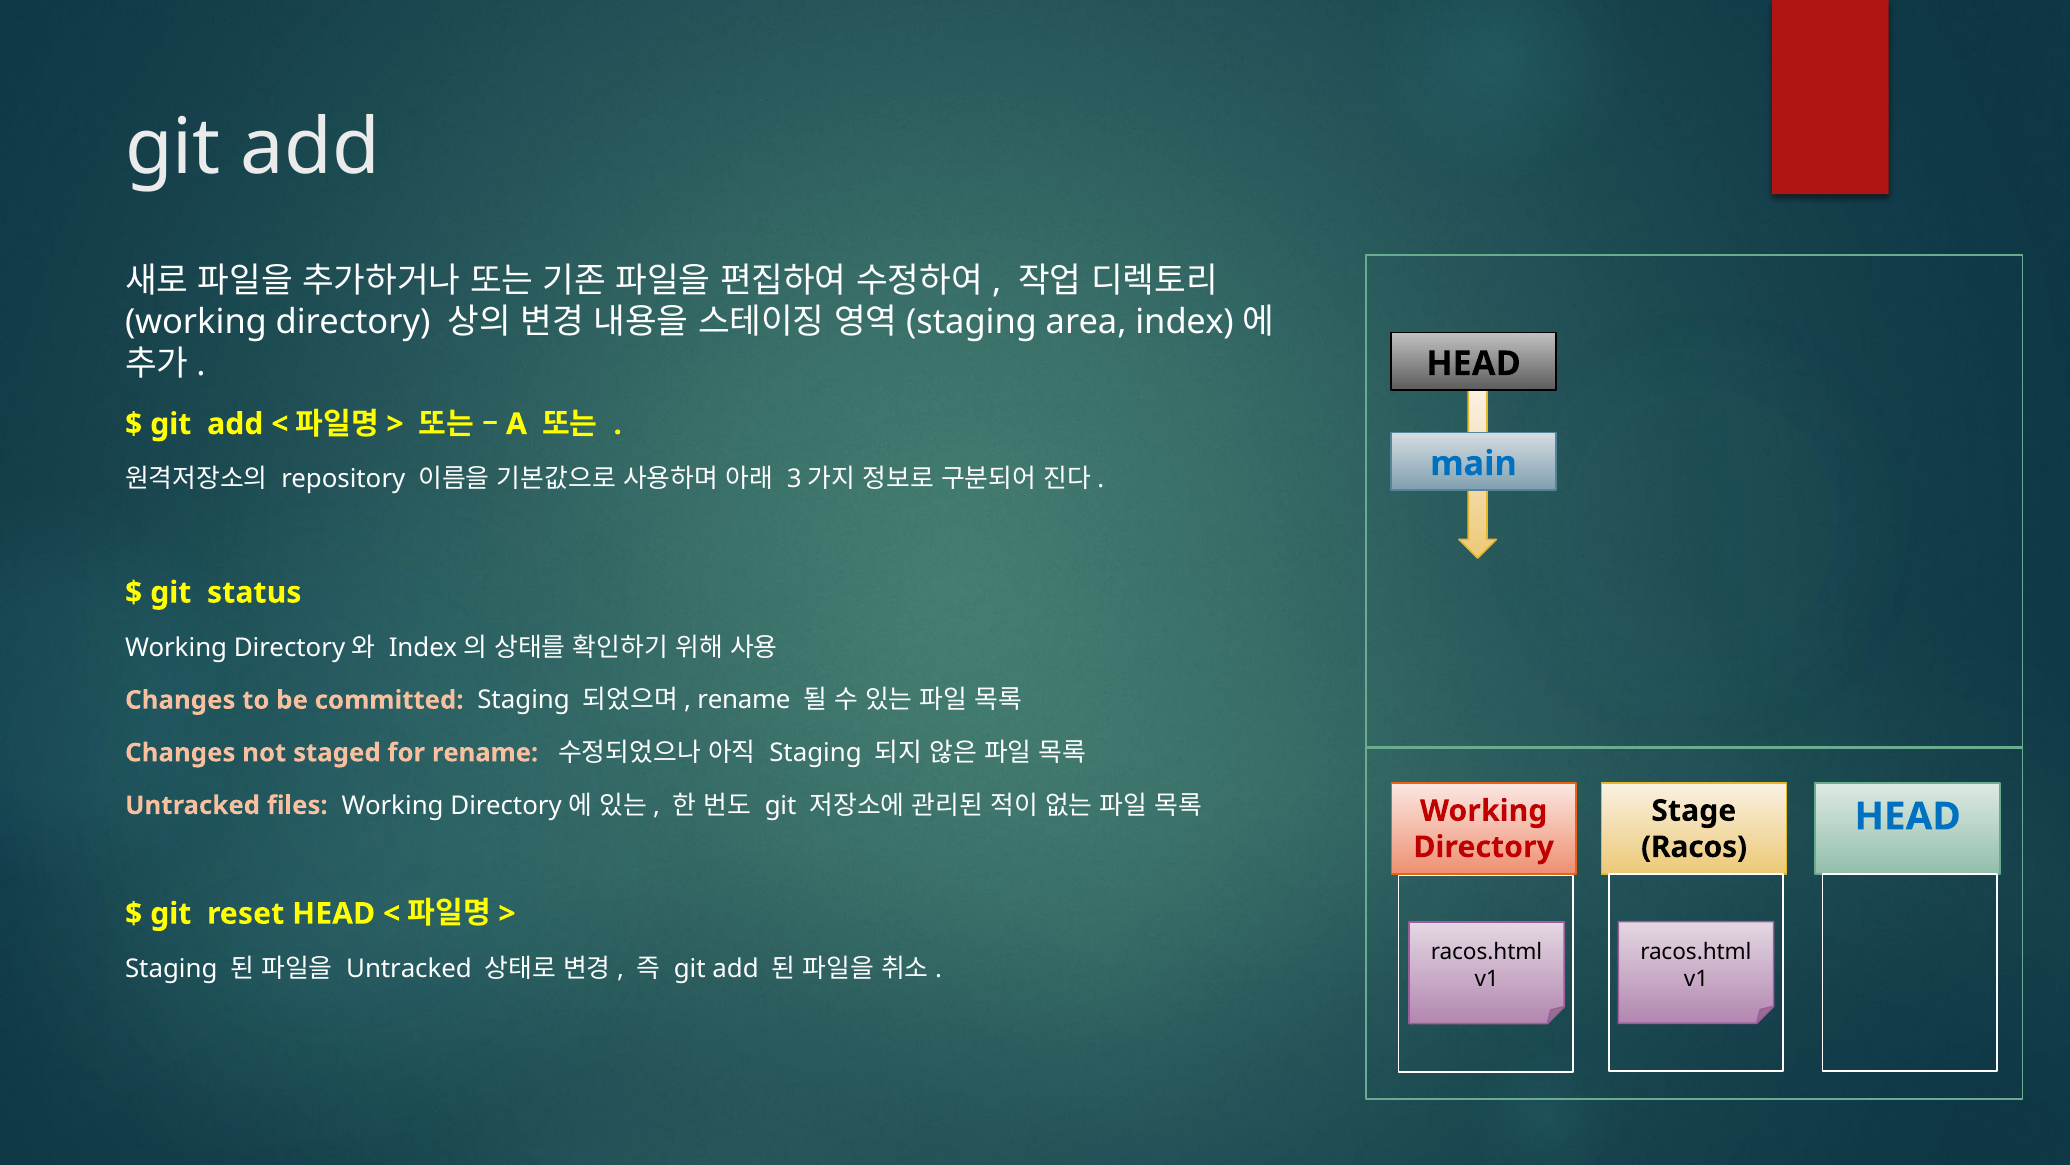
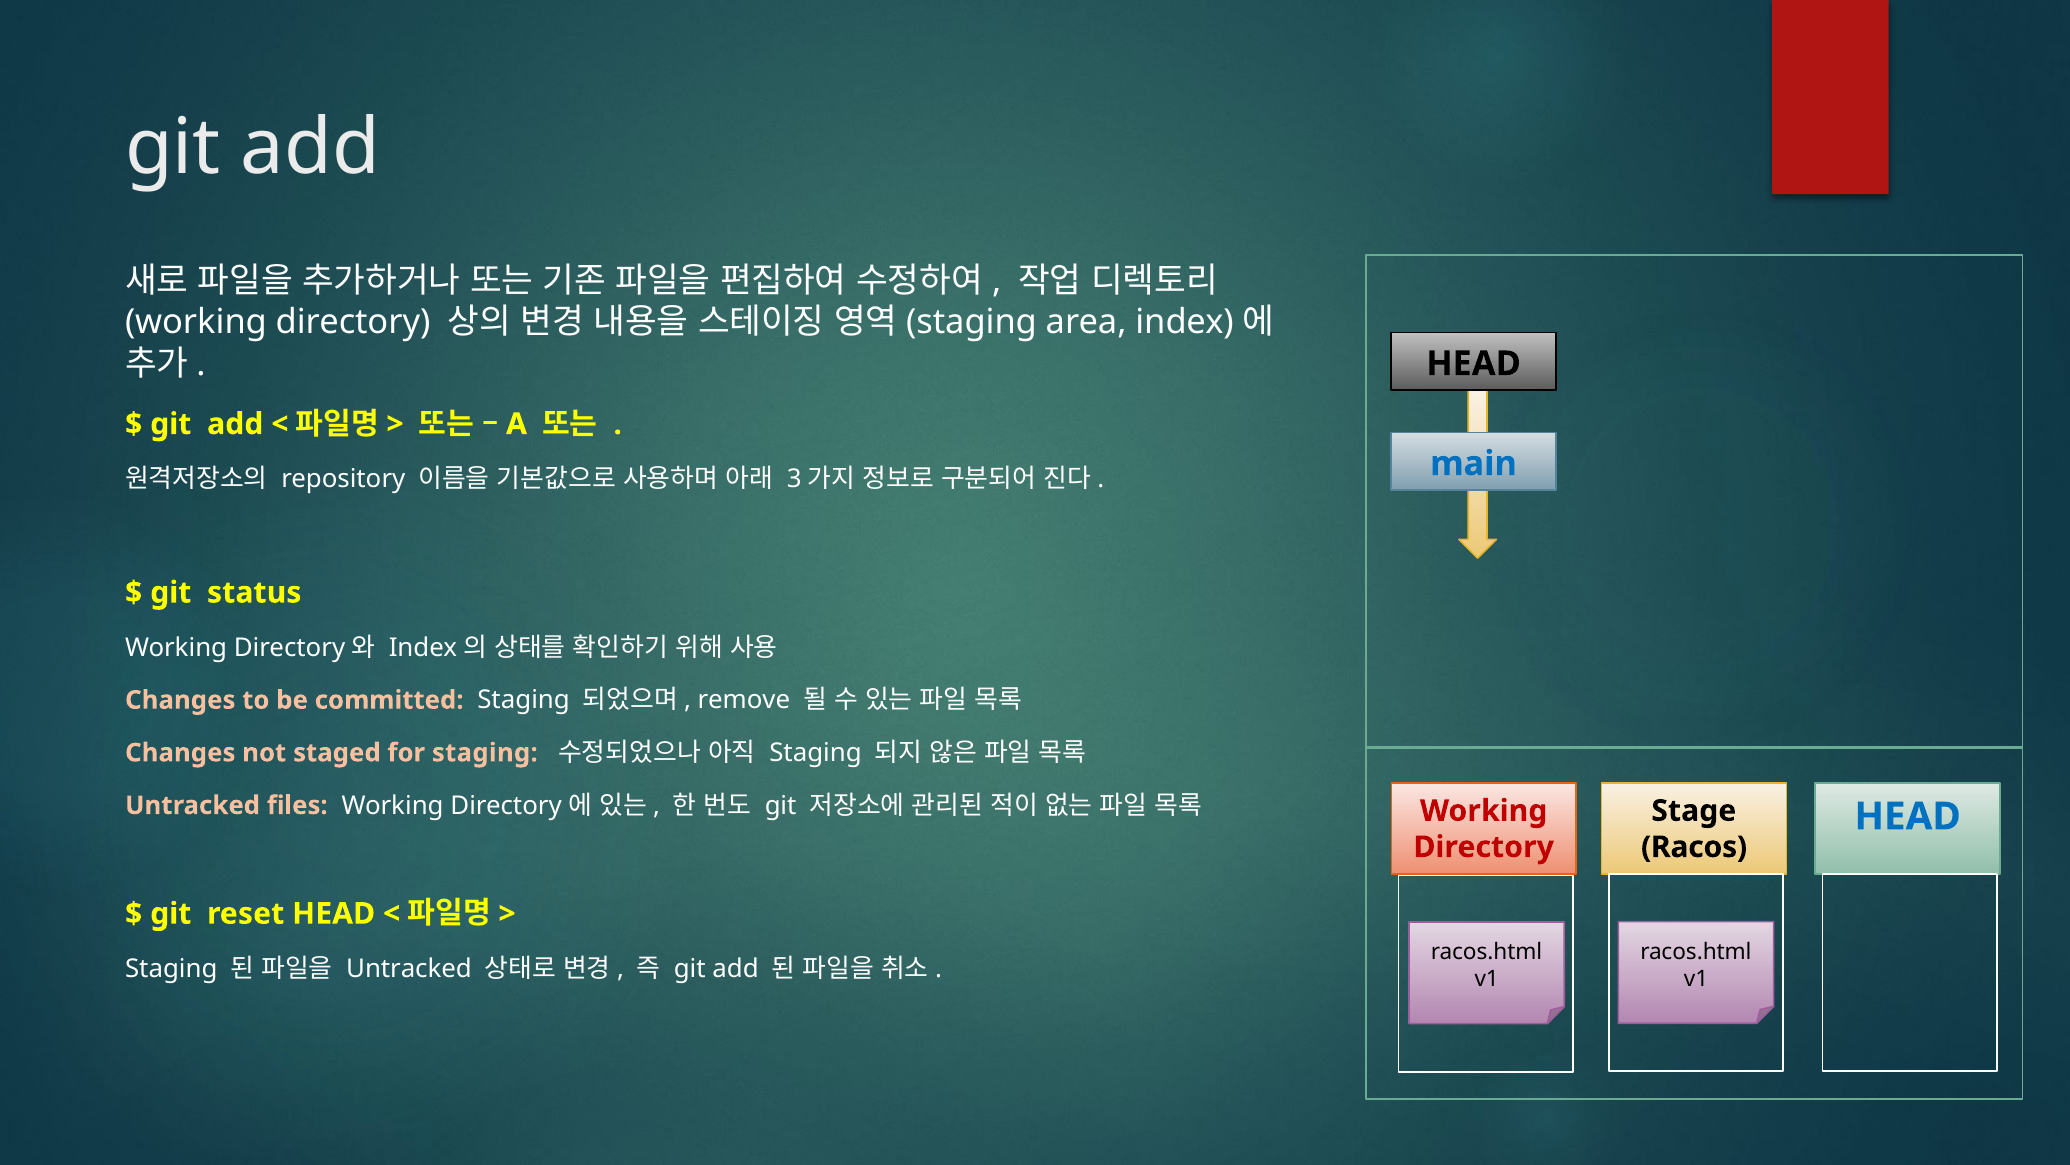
rename at (744, 700): rename -> remove
for rename: rename -> staging
